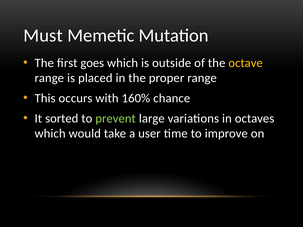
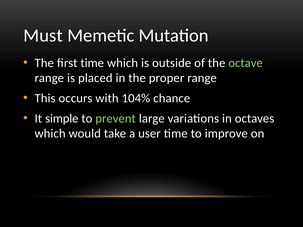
first goes: goes -> time
octave colour: yellow -> light green
160%: 160% -> 104%
sorted: sorted -> simple
